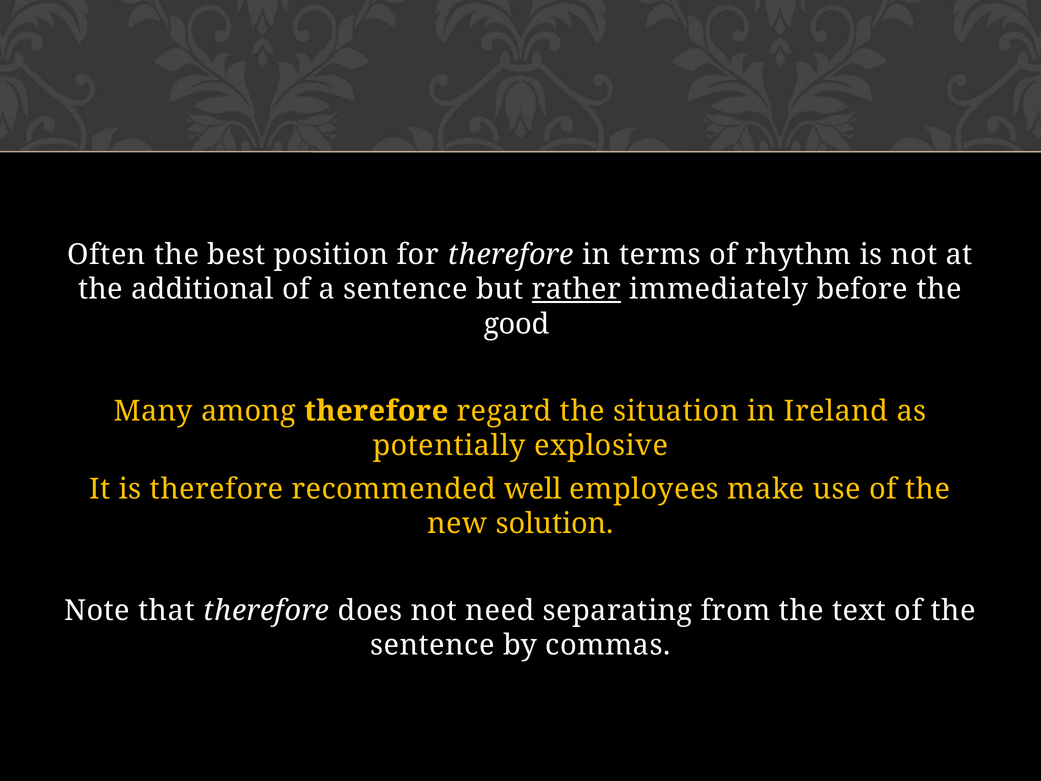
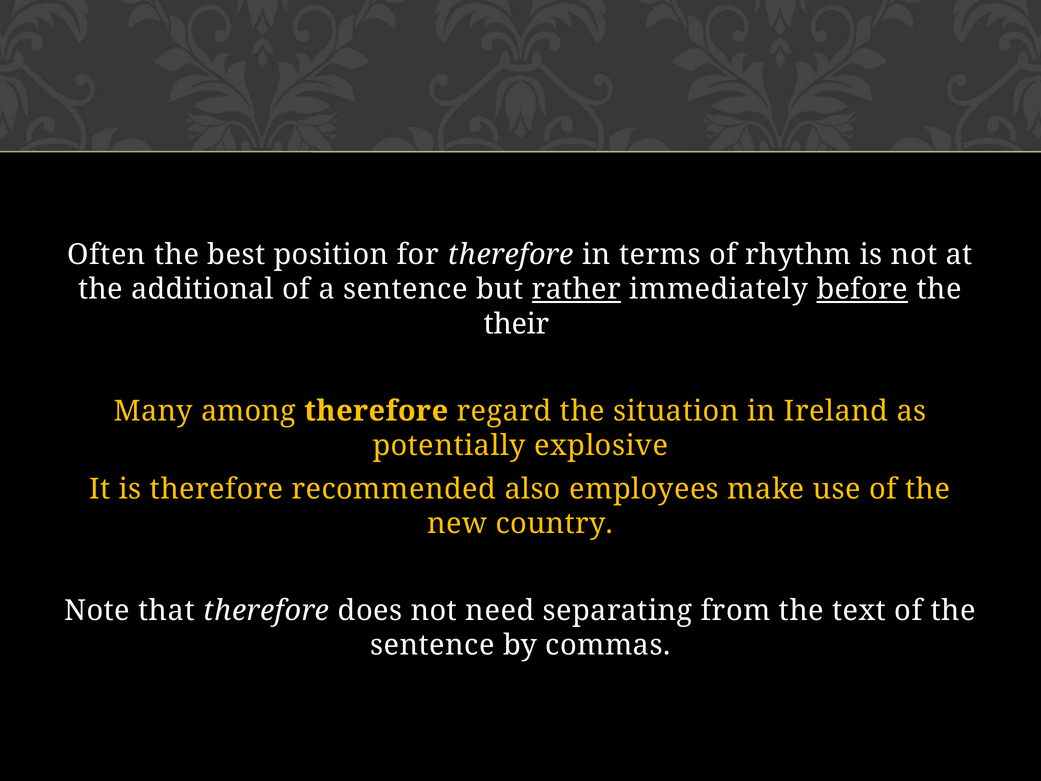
before underline: none -> present
good: good -> their
well: well -> also
solution: solution -> country
